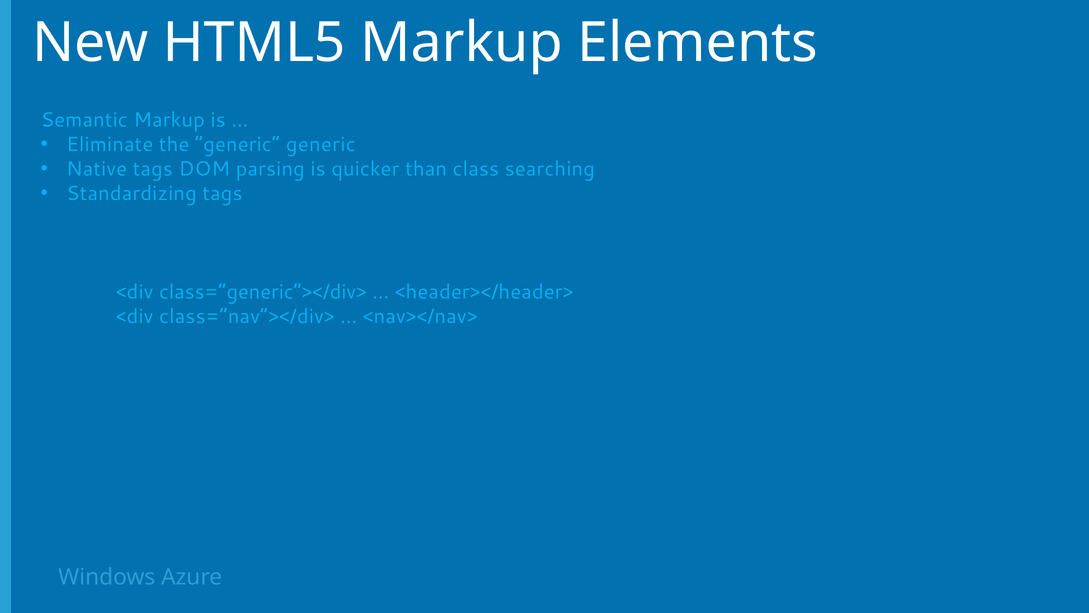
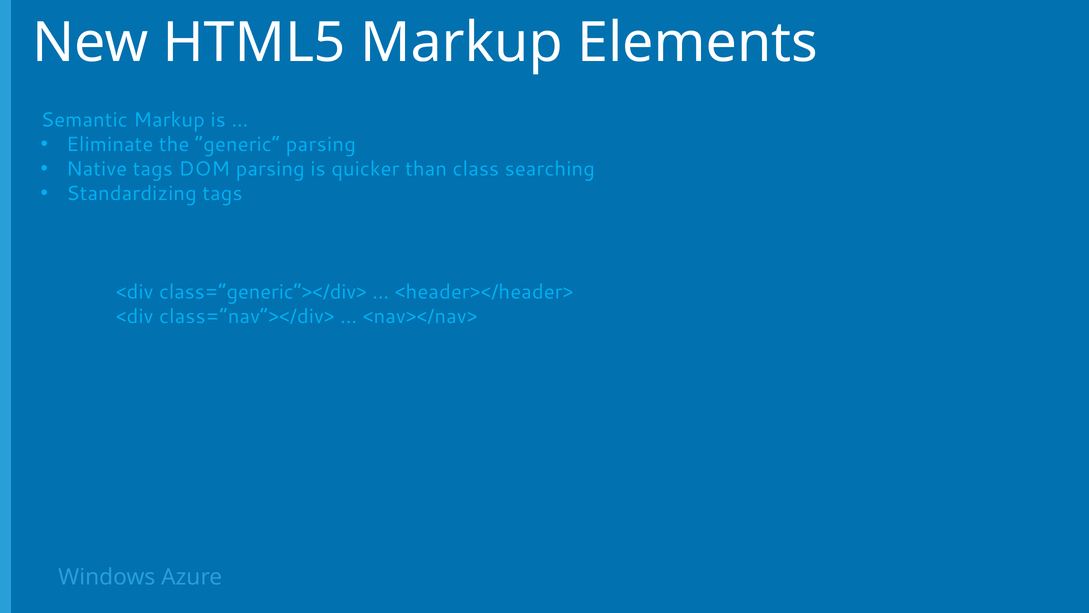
generic generic: generic -> parsing
